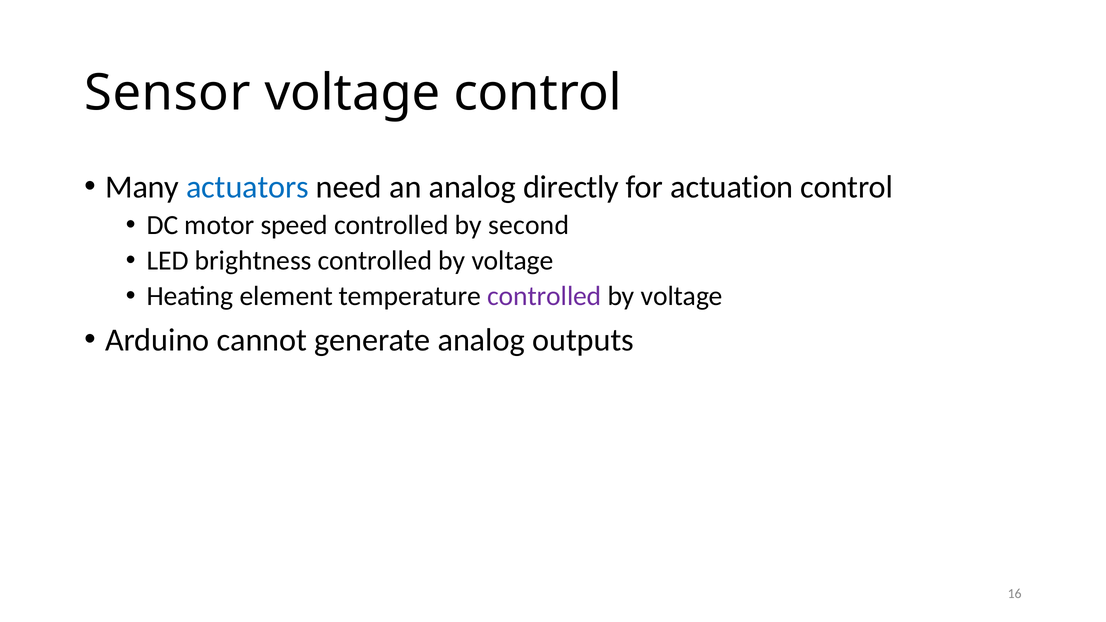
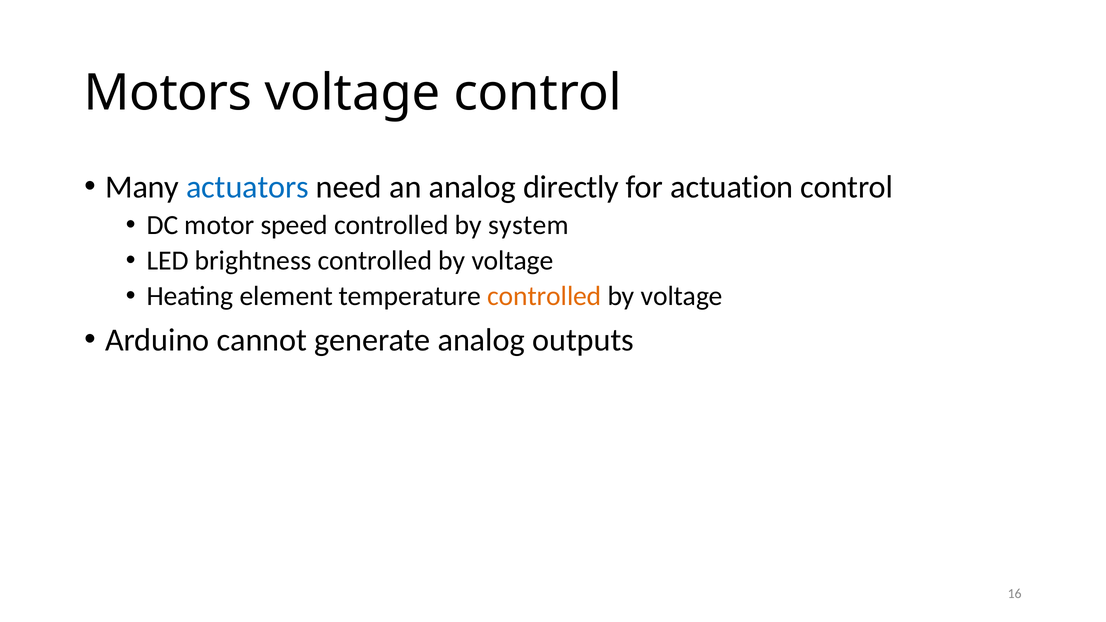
Sensor: Sensor -> Motors
second: second -> system
controlled at (544, 296) colour: purple -> orange
